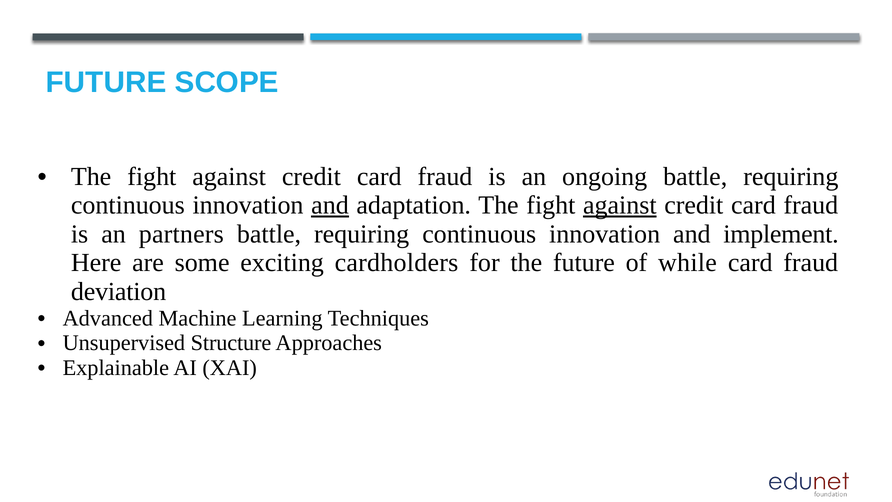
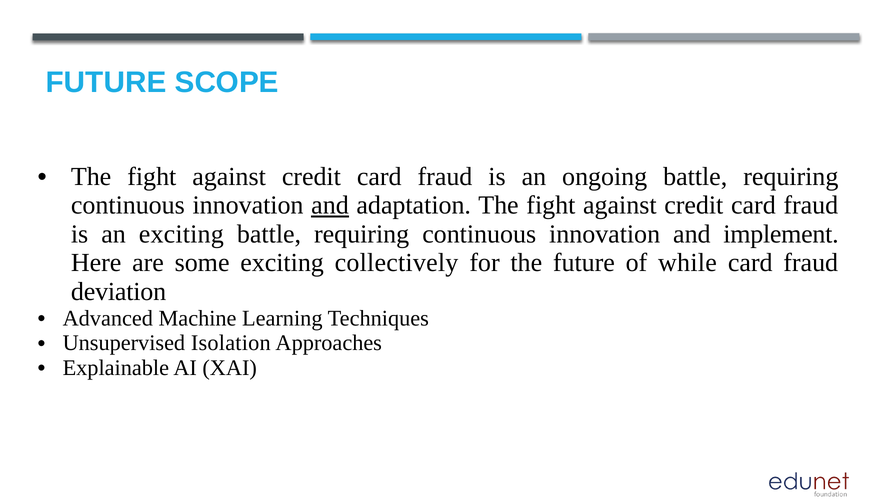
against at (620, 205) underline: present -> none
an partners: partners -> exciting
cardholders: cardholders -> collectively
Structure: Structure -> Isolation
